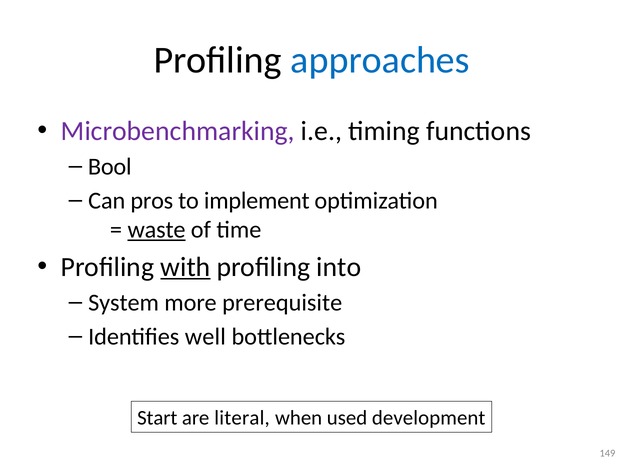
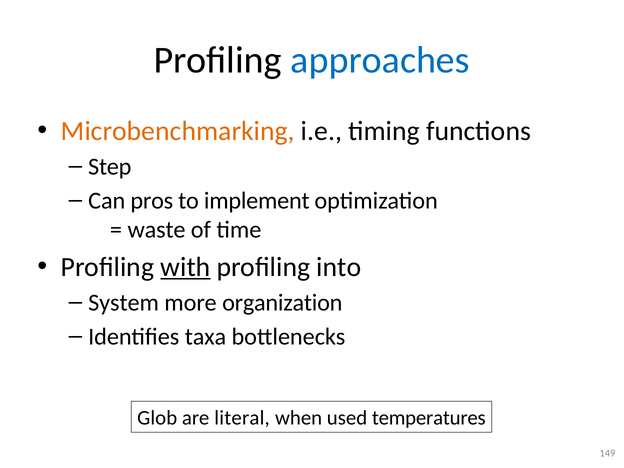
Microbenchmarking colour: purple -> orange
Bool: Bool -> Step
waste underline: present -> none
prerequisite: prerequisite -> organization
well: well -> taxa
Start: Start -> Glob
development: development -> temperatures
